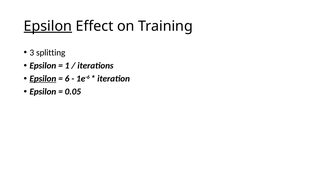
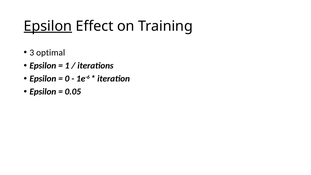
splitting: splitting -> optimal
Epsilon at (43, 79) underline: present -> none
6: 6 -> 0
